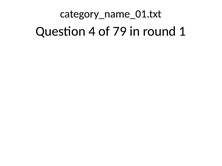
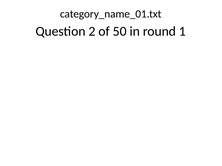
4: 4 -> 2
79: 79 -> 50
